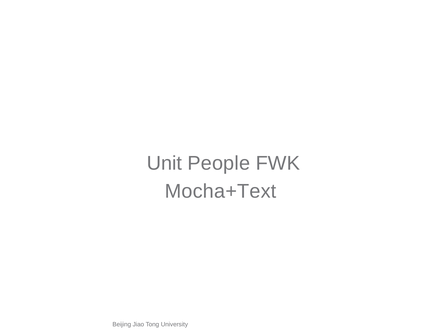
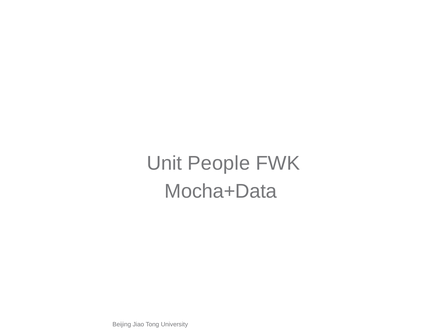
Mocha+Text: Mocha+Text -> Mocha+Data
